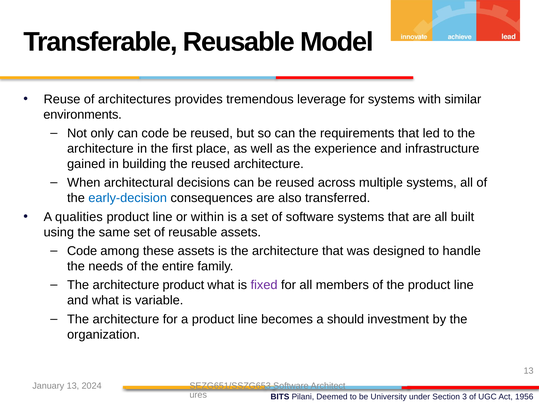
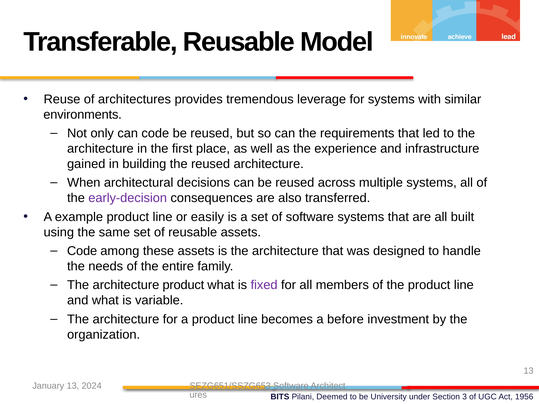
early-decision colour: blue -> purple
qualities: qualities -> example
within: within -> easily
should: should -> before
